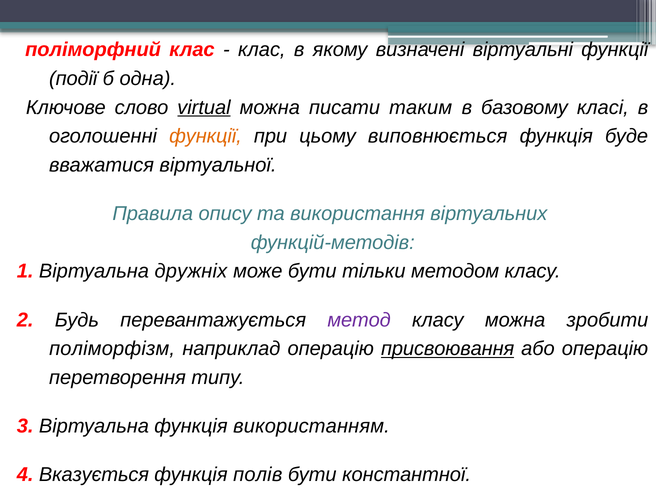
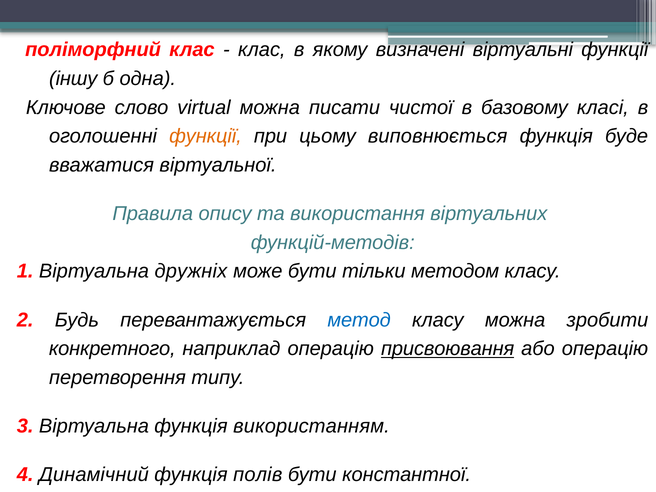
події: події -> іншу
virtual underline: present -> none
таким: таким -> чистої
метод colour: purple -> blue
поліморфізм: поліморфізм -> конкретного
Вказується: Вказується -> Динамічний
